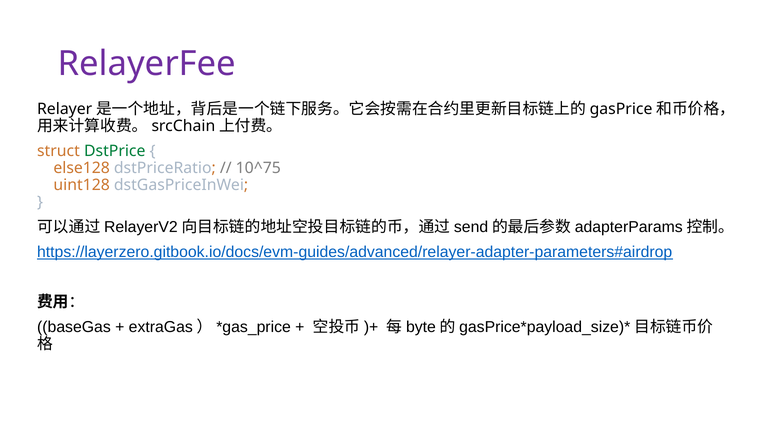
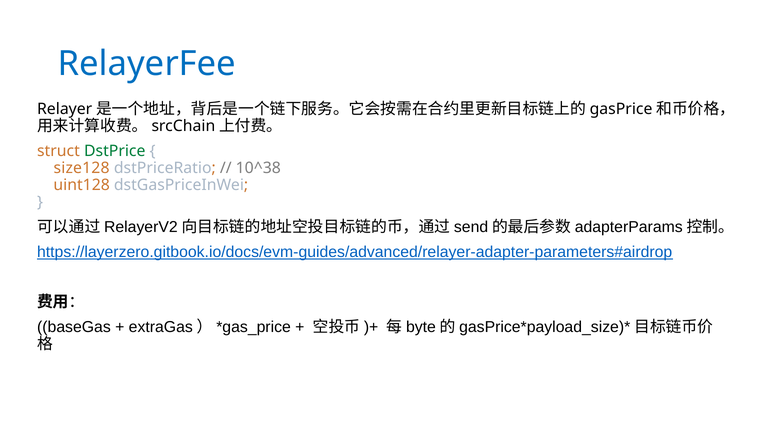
RelayerFee colour: purple -> blue
else128: else128 -> size128
10^75: 10^75 -> 10^38
